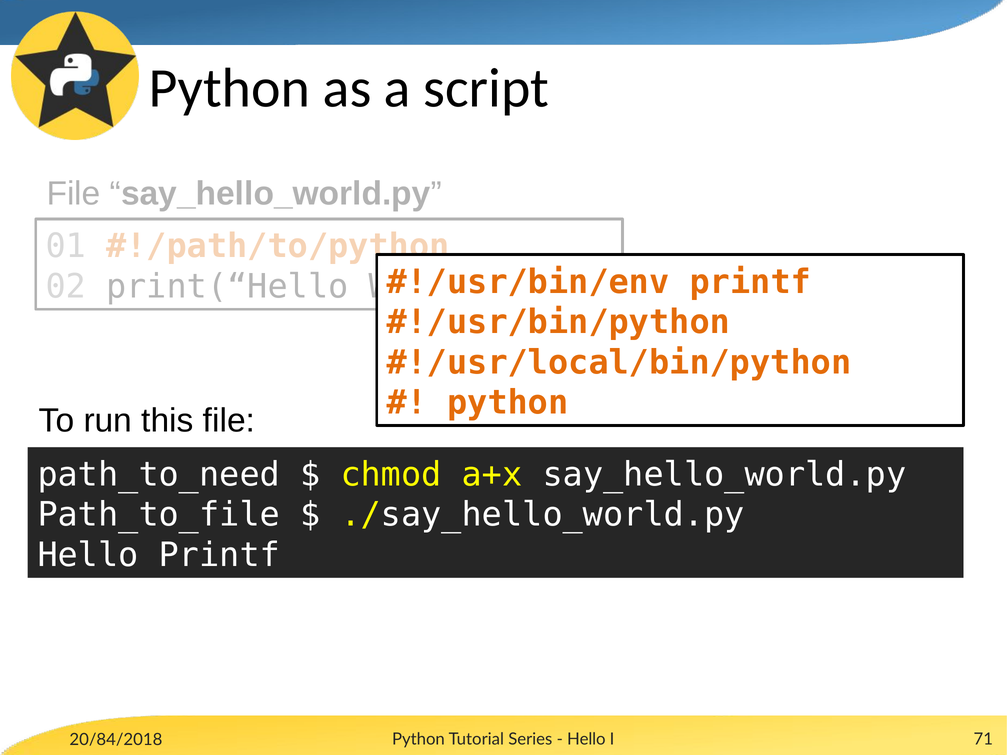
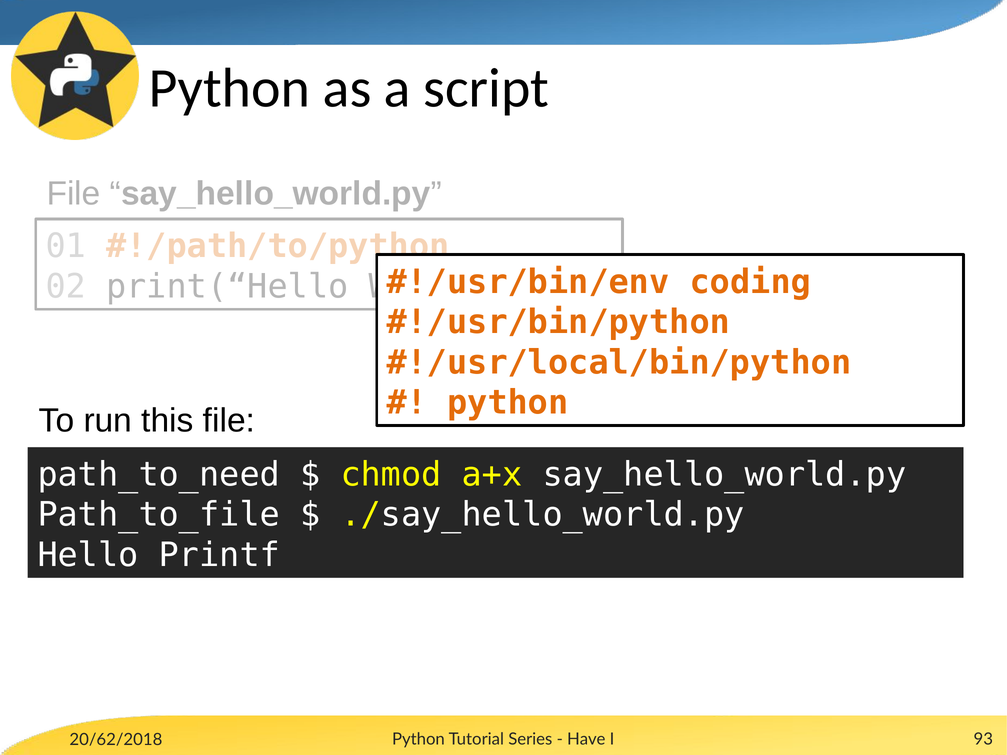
printf at (750, 282): printf -> coding
20/84/2018: 20/84/2018 -> 20/62/2018
Hello at (586, 739): Hello -> Have
71: 71 -> 93
